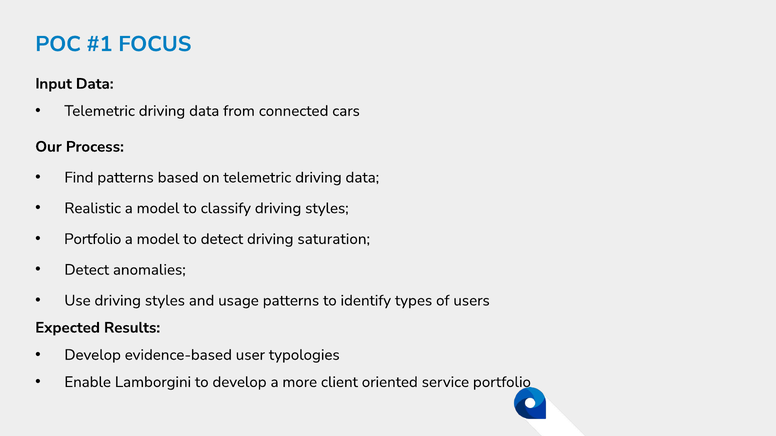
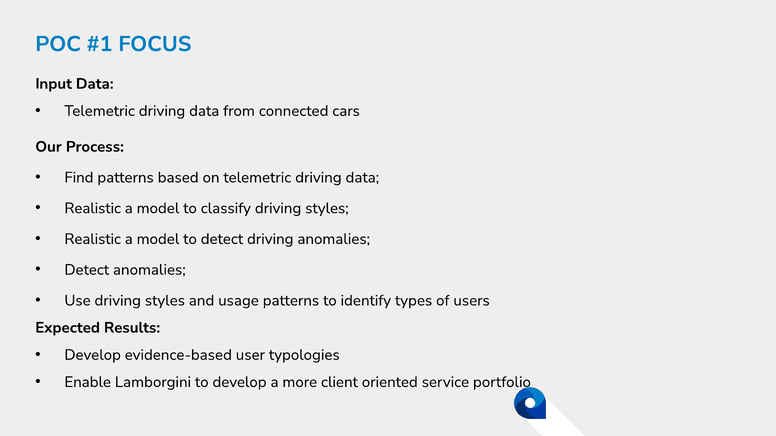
Portfolio at (93, 239): Portfolio -> Realistic
driving saturation: saturation -> anomalies
